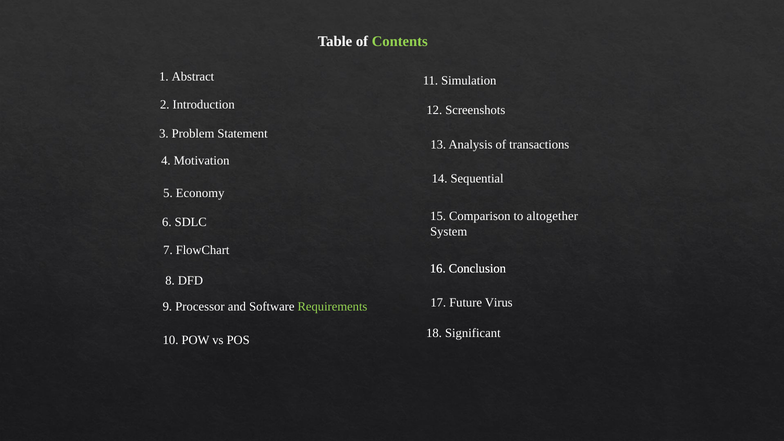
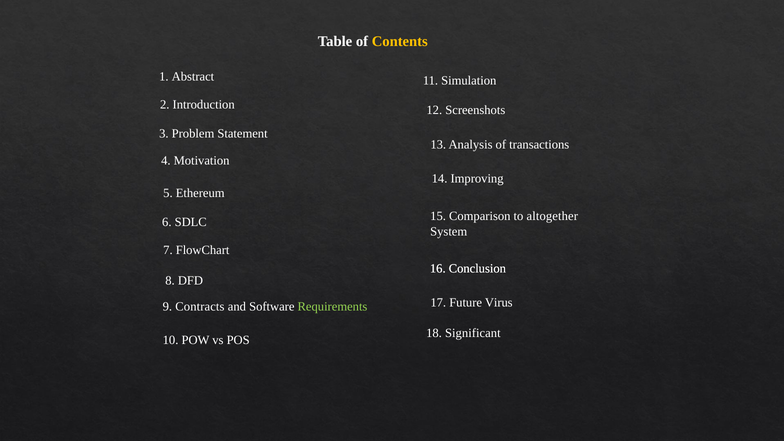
Contents colour: light green -> yellow
Sequential: Sequential -> Improving
Economy: Economy -> Ethereum
Processor: Processor -> Contracts
